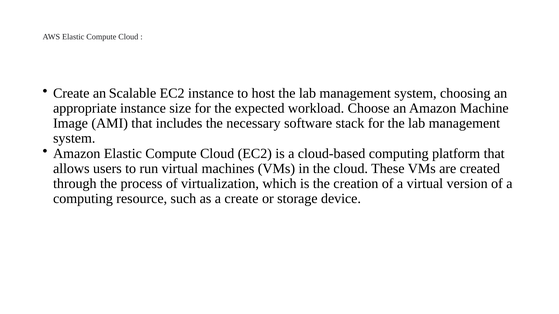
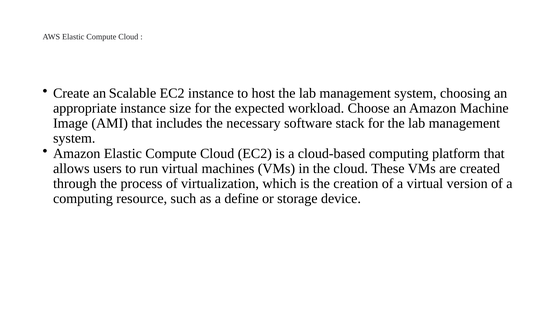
a create: create -> define
